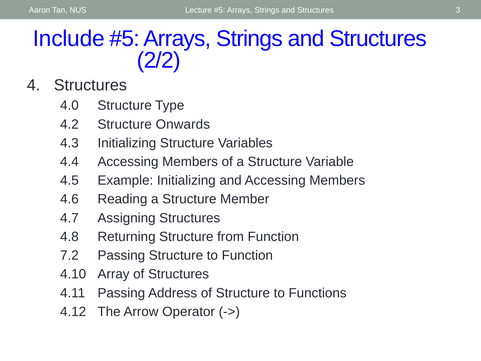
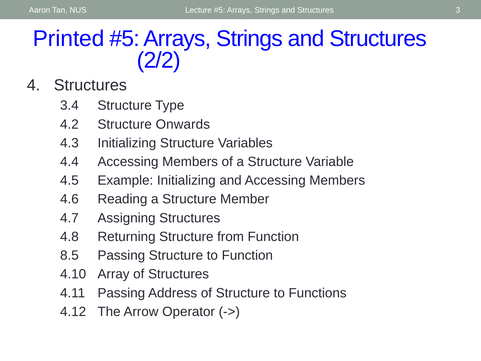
Include: Include -> Printed
4.0: 4.0 -> 3.4
7.2: 7.2 -> 8.5
